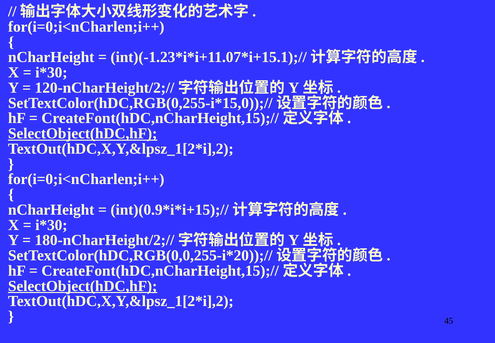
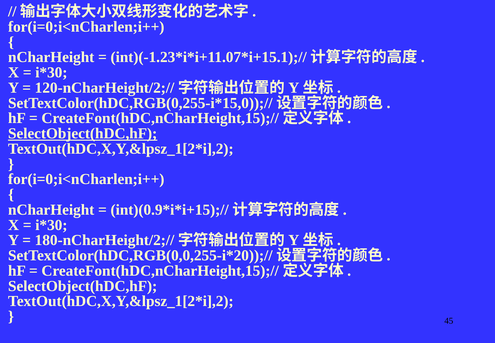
SelectObject(hDC,hF at (83, 286) underline: present -> none
